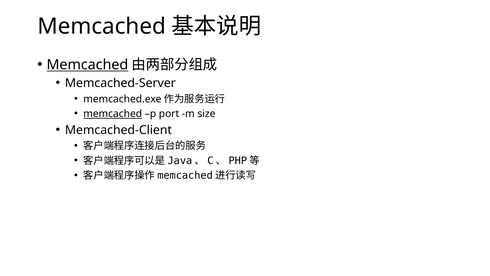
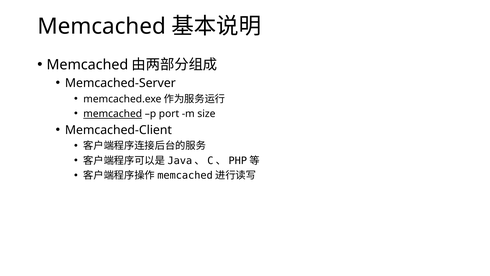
Memcached at (87, 65) underline: present -> none
